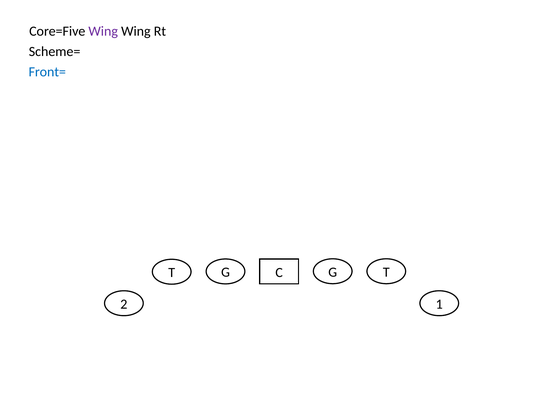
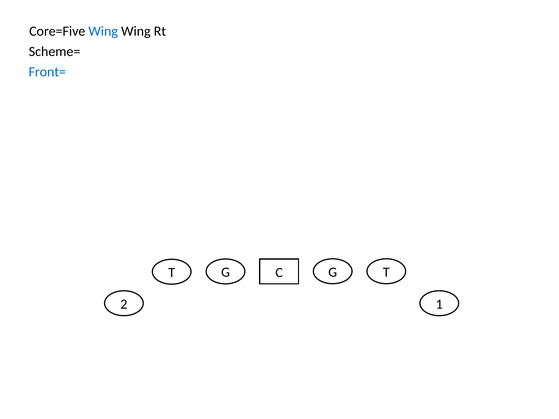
Wing at (103, 31) colour: purple -> blue
